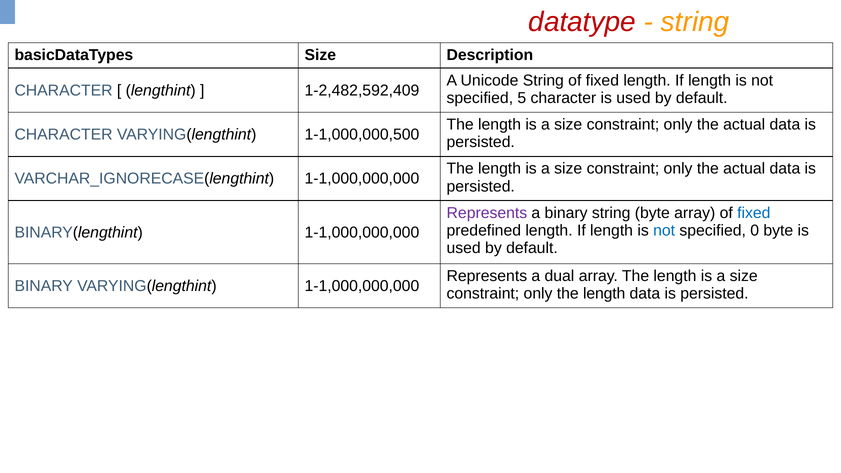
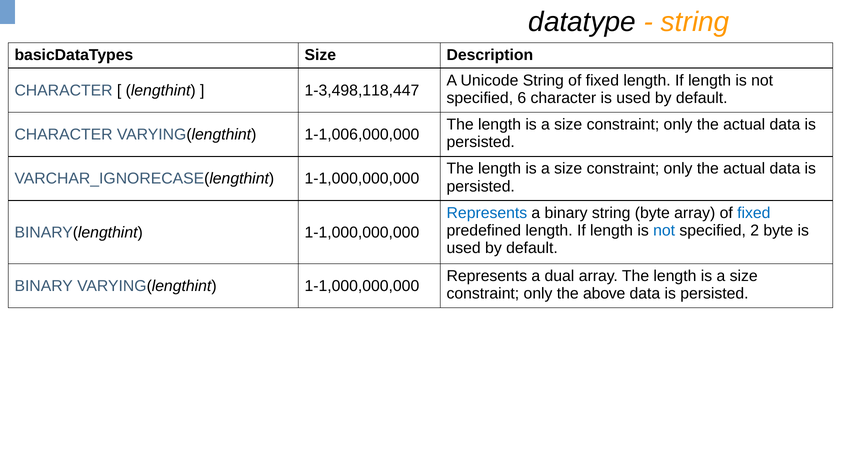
datatype colour: red -> black
1-2,482,592,409: 1-2,482,592,409 -> 1-3,498,118,447
5: 5 -> 6
1-1,000,000,500: 1-1,000,000,500 -> 1-1,006,000,000
Represents at (487, 213) colour: purple -> blue
0: 0 -> 2
only the length: length -> above
